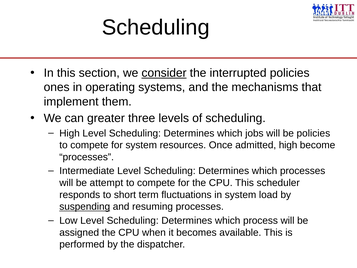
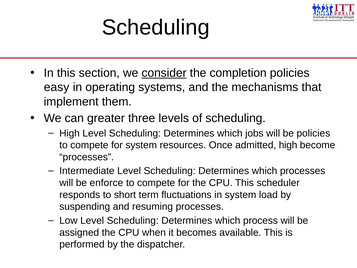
interrupted: interrupted -> completion
ones: ones -> easy
attempt: attempt -> enforce
suspending underline: present -> none
